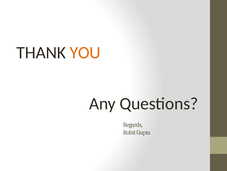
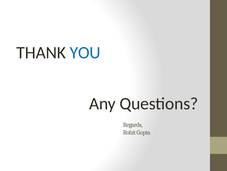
YOU colour: orange -> blue
